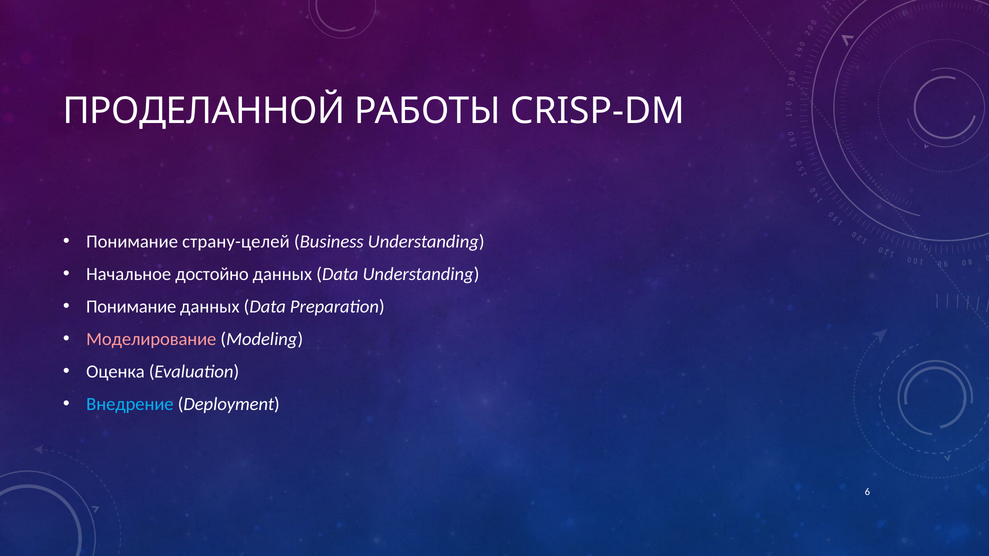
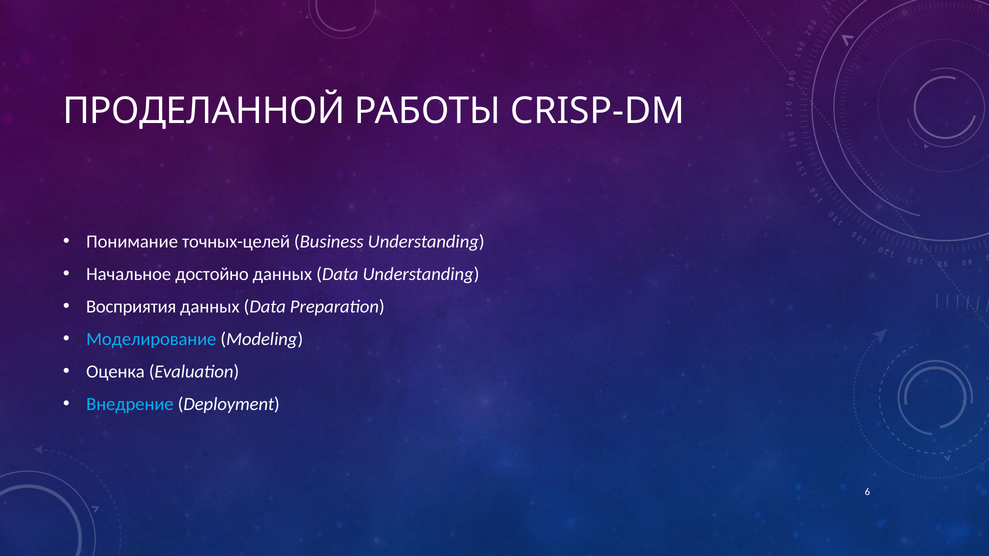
страну-целей: страну-целей -> точных-целей
Понимание at (131, 307): Понимание -> Восприятия
Моделирование colour: pink -> light blue
